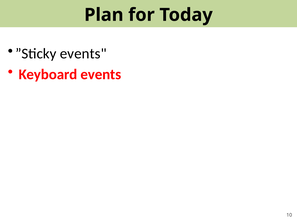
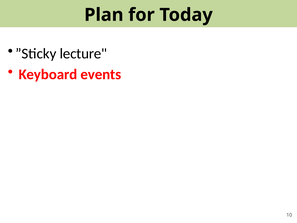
”Sticky events: events -> lecture
